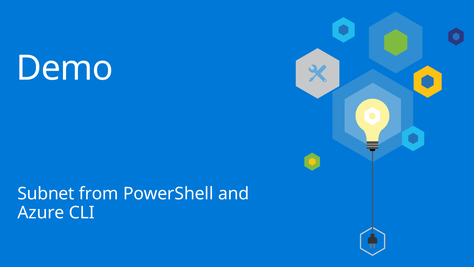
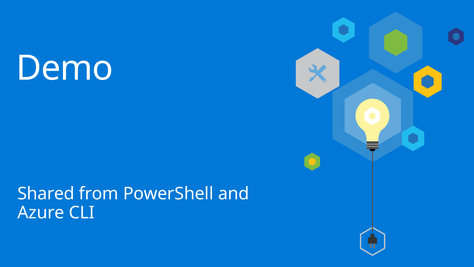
Subnet: Subnet -> Shared
